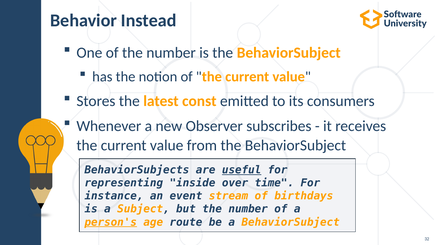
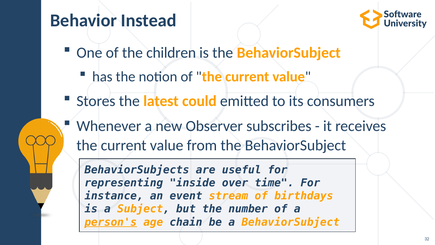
of the number: number -> children
const: const -> could
useful underline: present -> none
route: route -> chain
